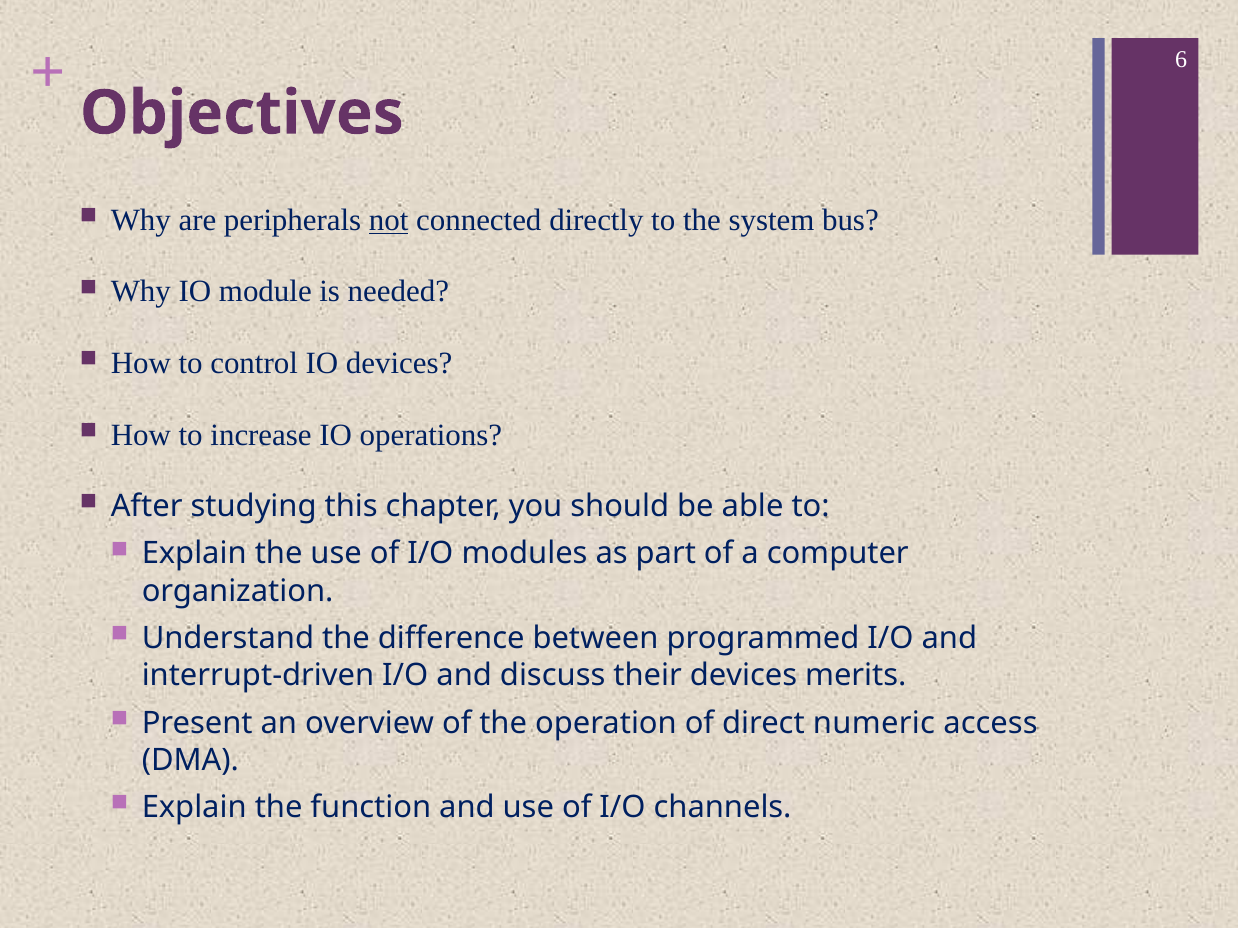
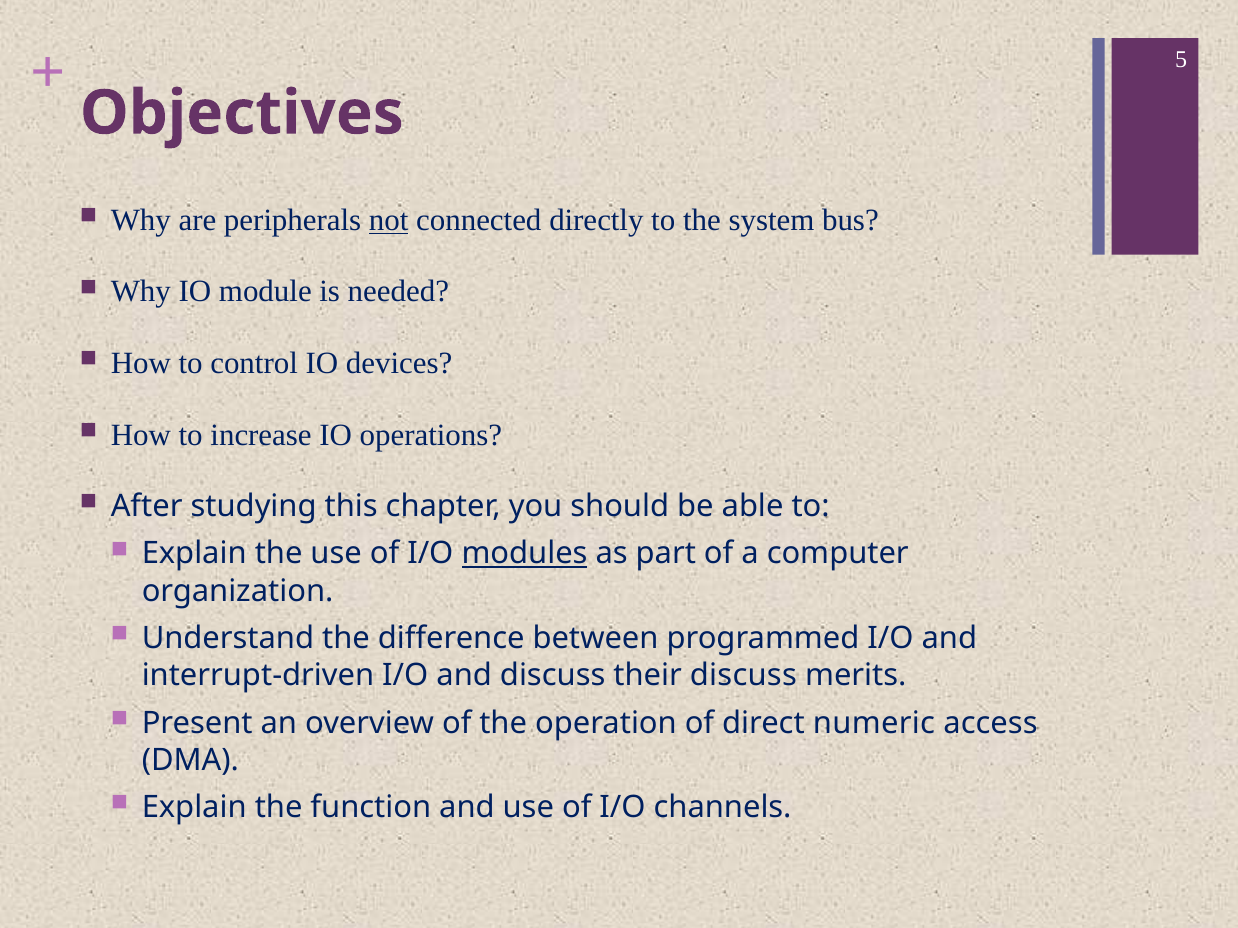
6: 6 -> 5
modules underline: none -> present
their devices: devices -> discuss
